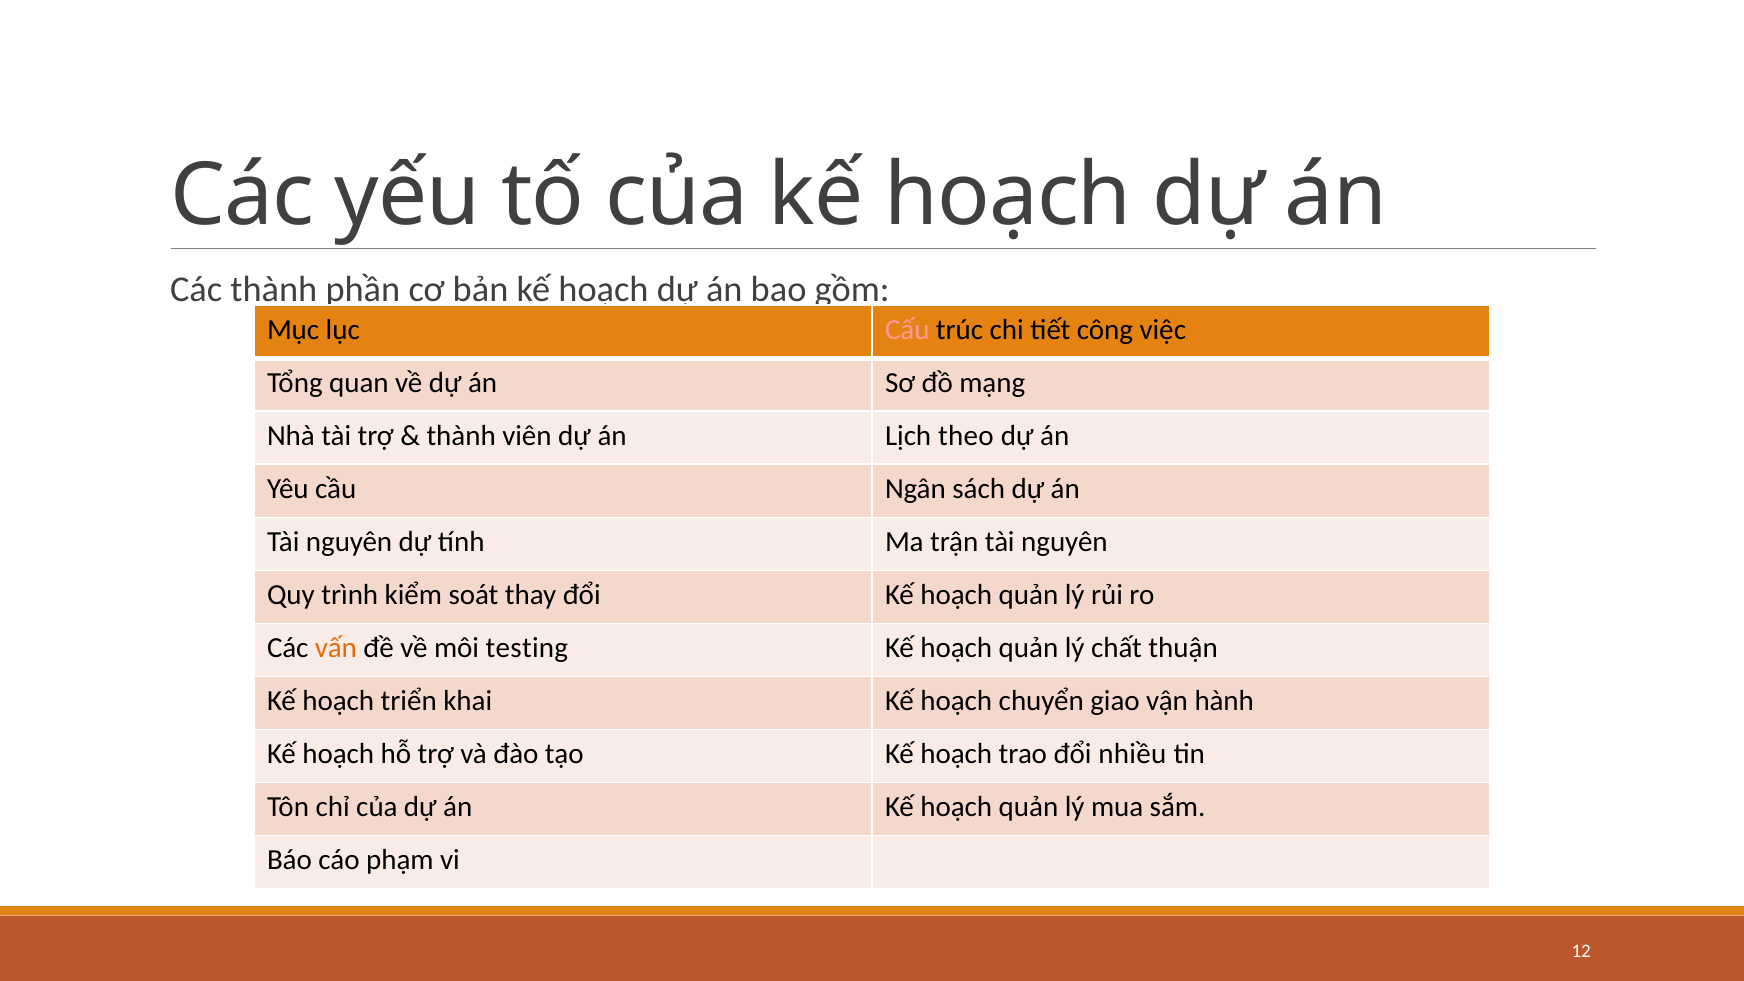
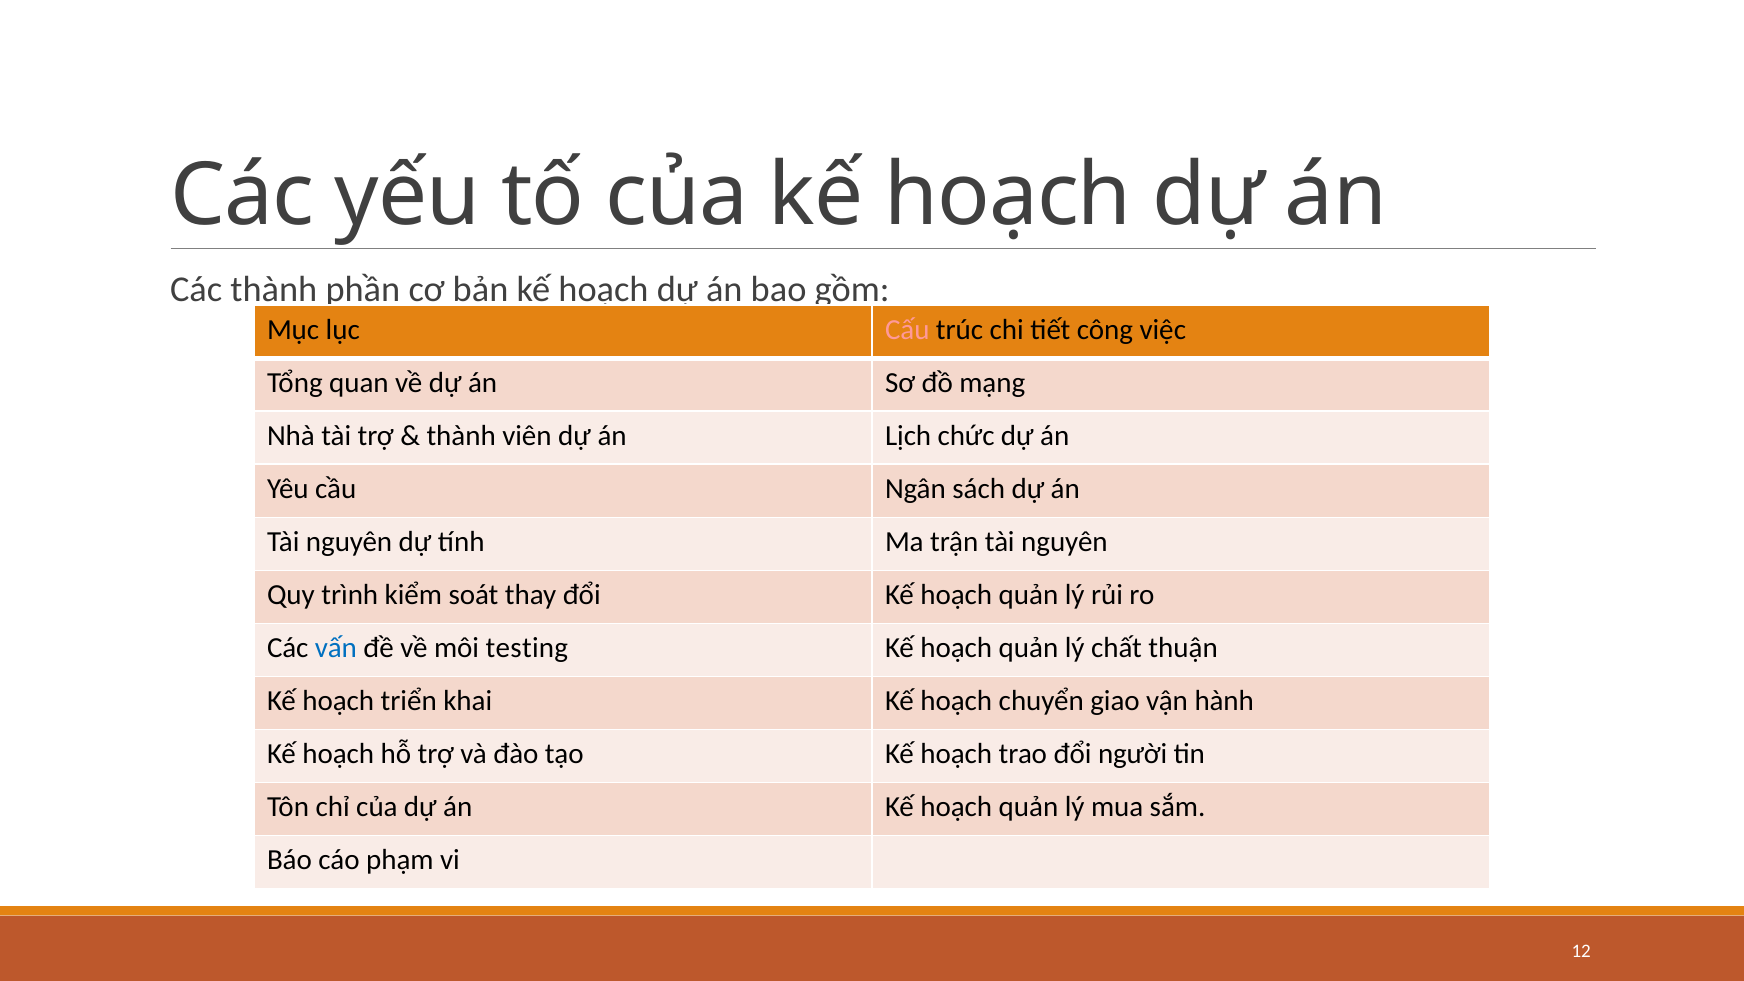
theo: theo -> chức
vấn colour: orange -> blue
nhiều: nhiều -> người
